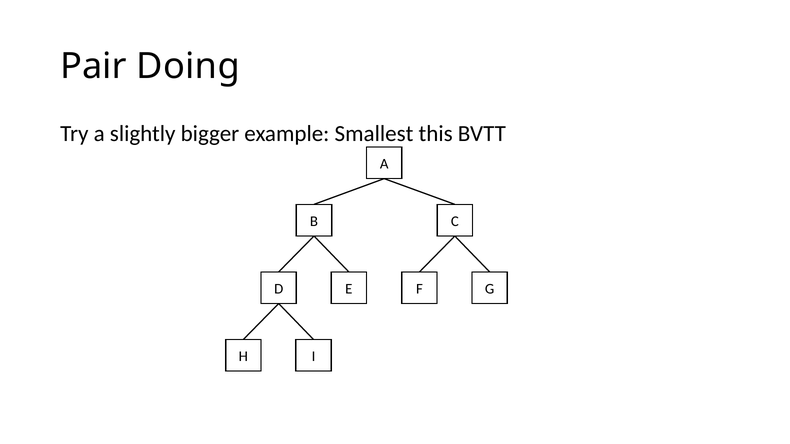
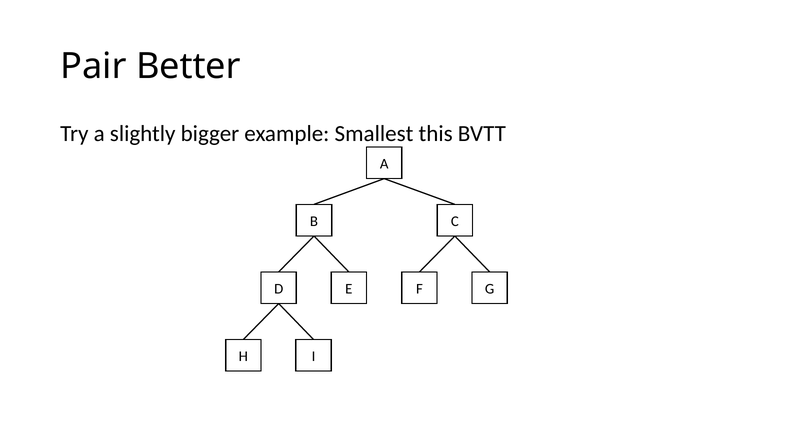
Doing: Doing -> Better
